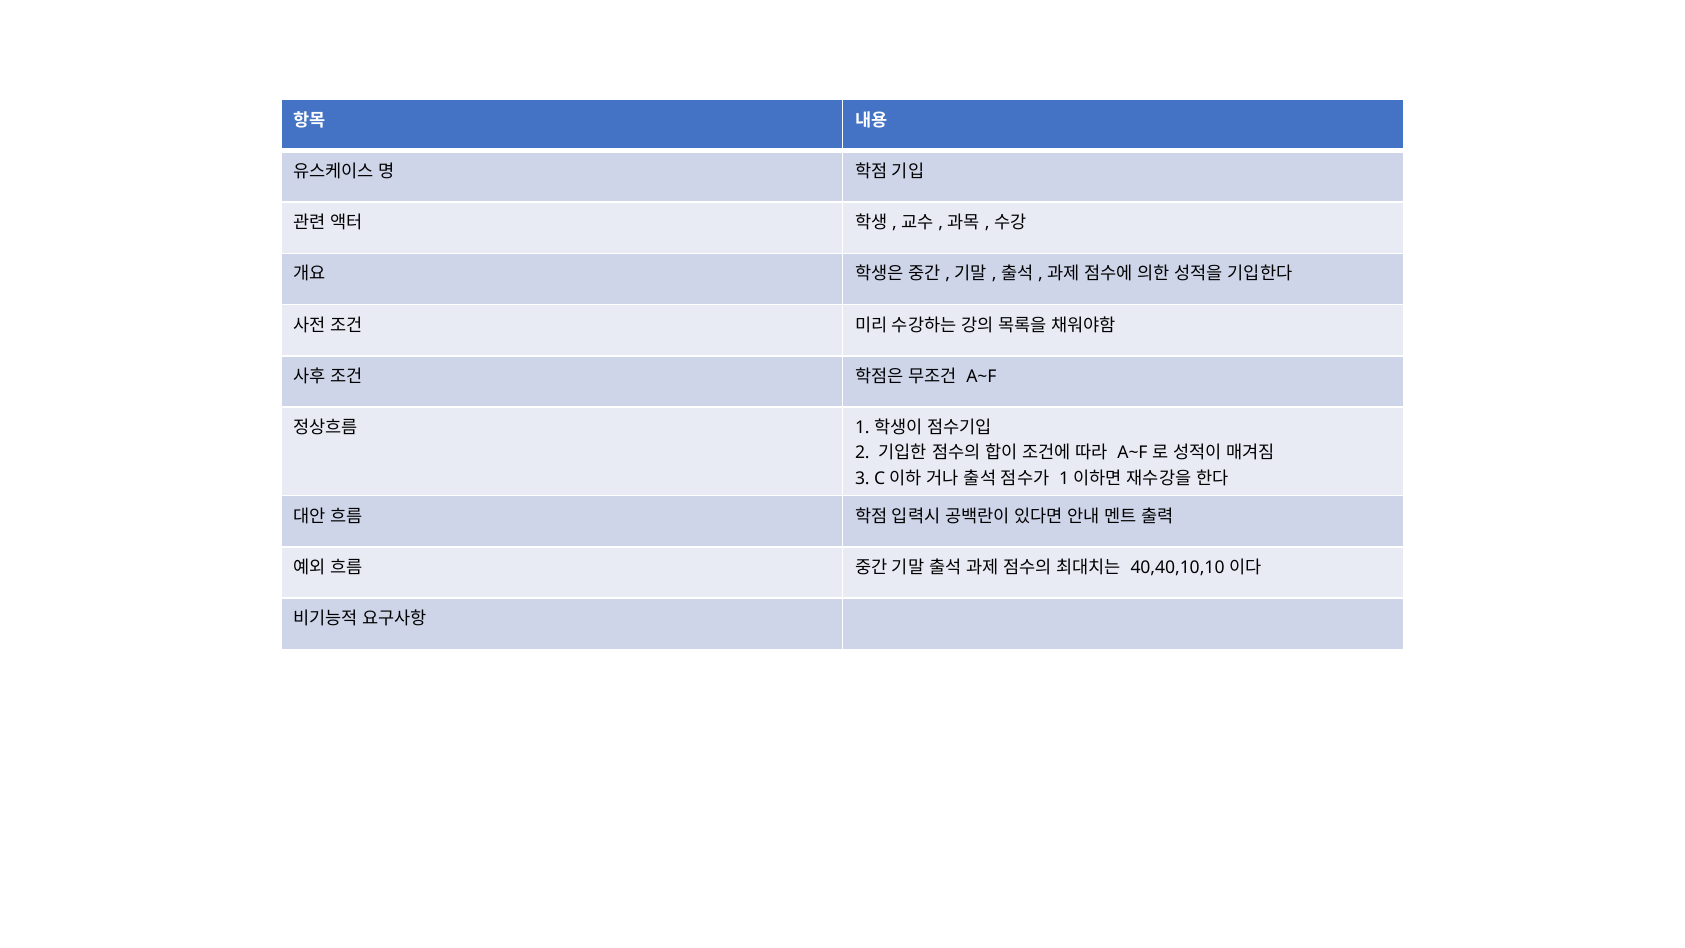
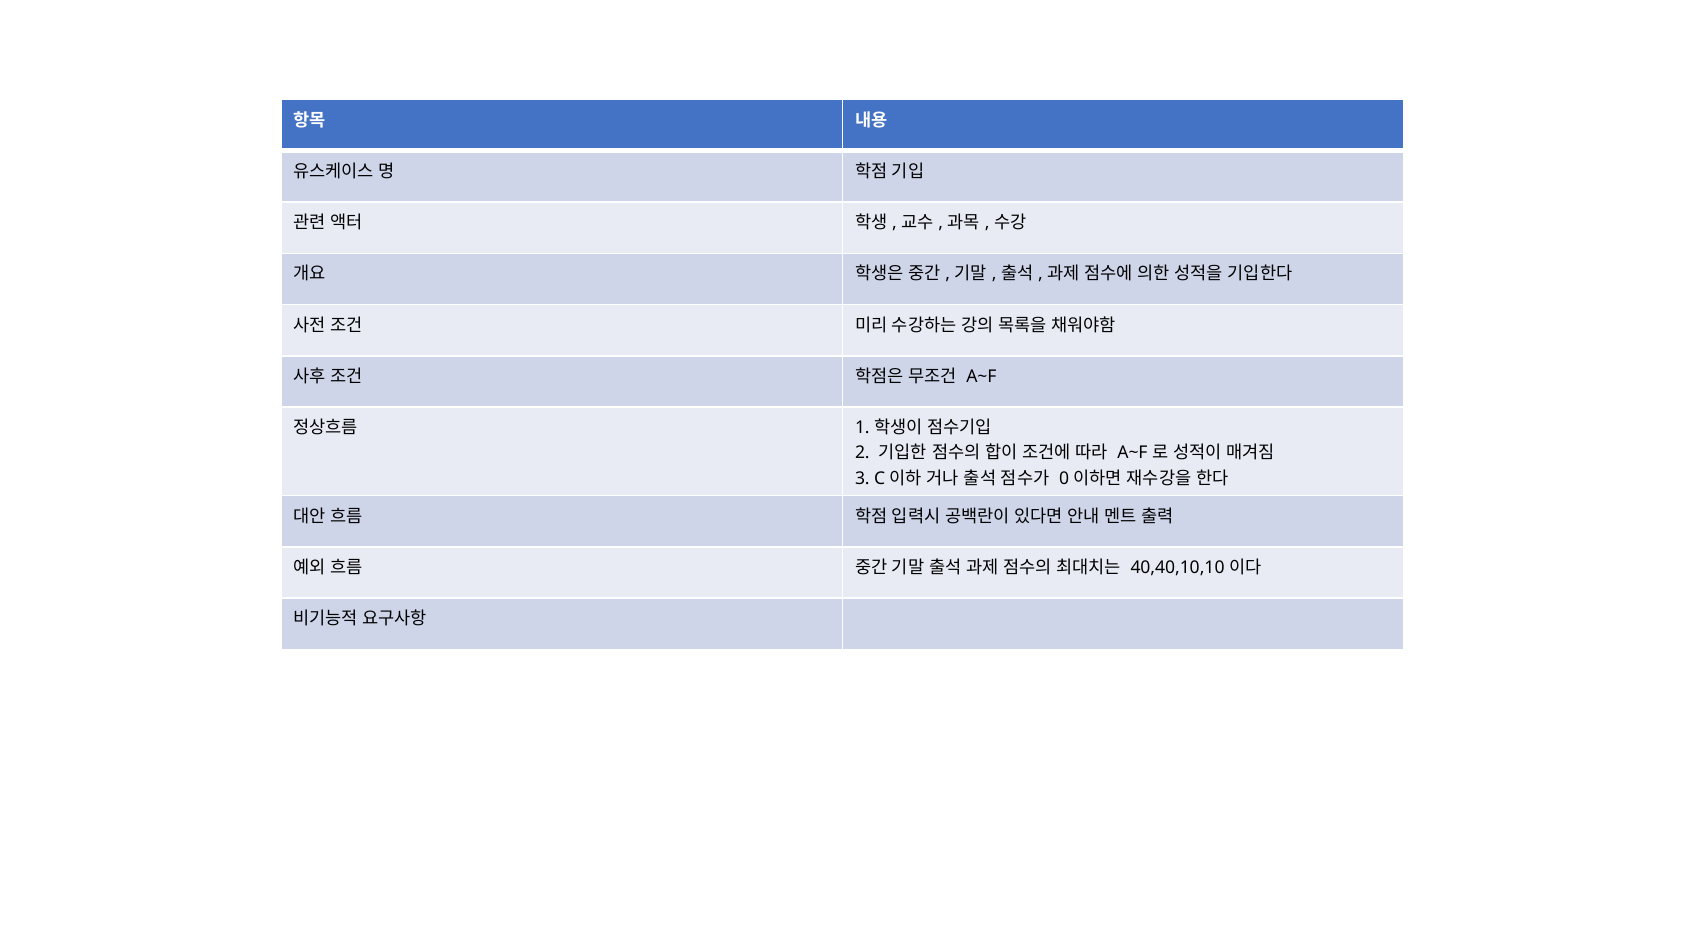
1 at (1064, 478): 1 -> 0
